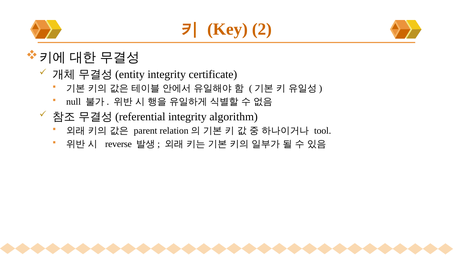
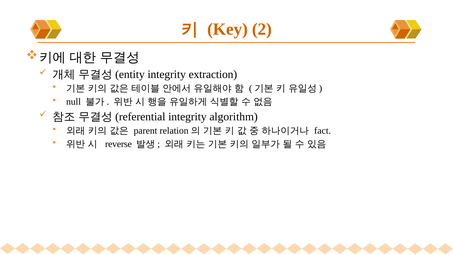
certificate: certificate -> extraction
tool: tool -> fact
